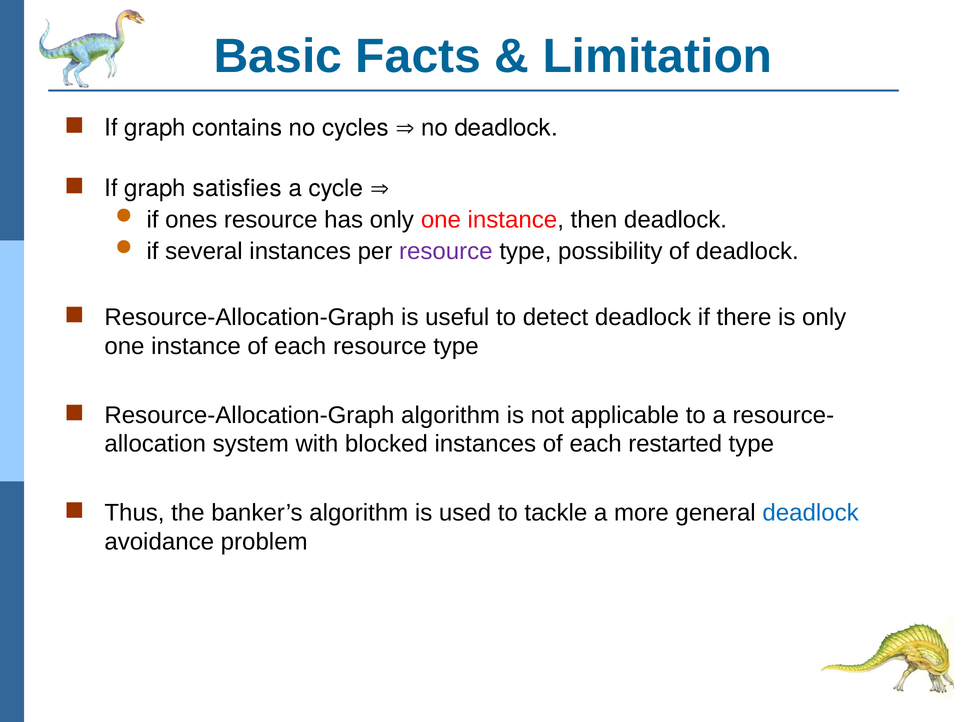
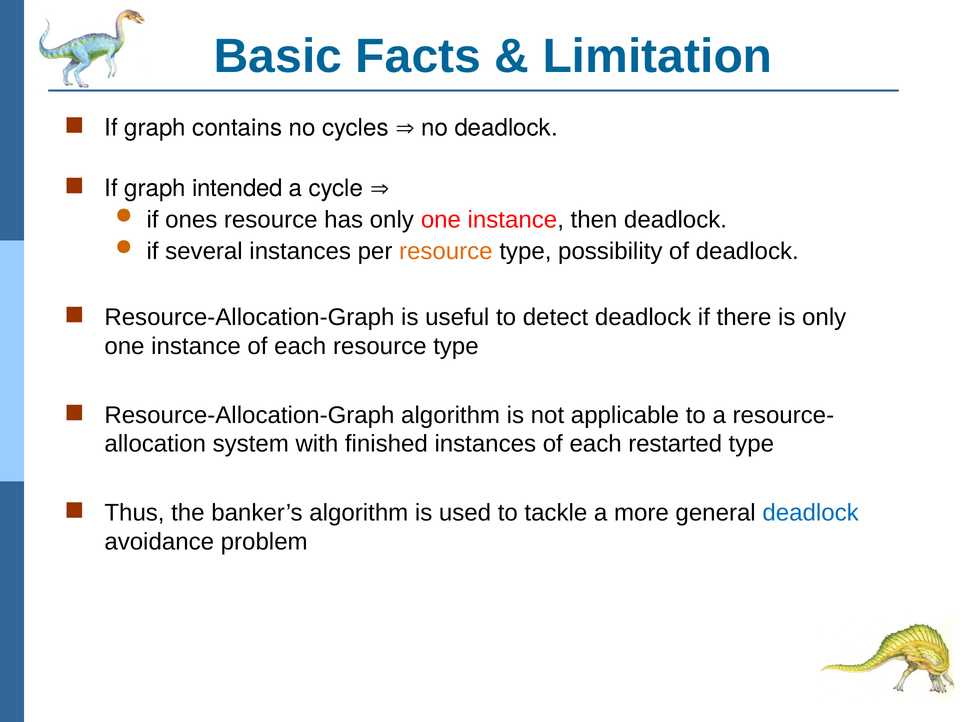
satisfies: satisfies -> intended
resource at (446, 252) colour: purple -> orange
blocked: blocked -> finished
